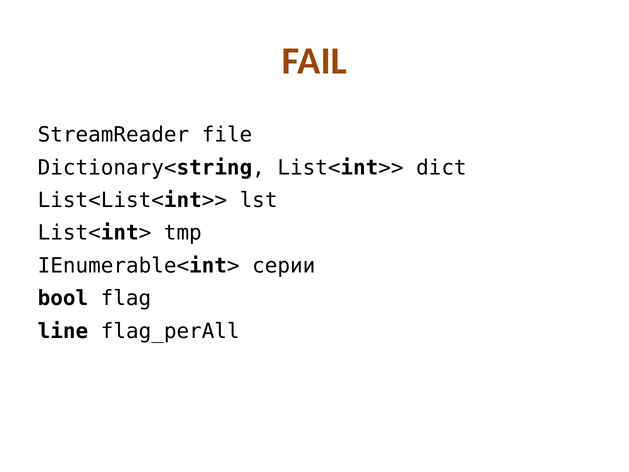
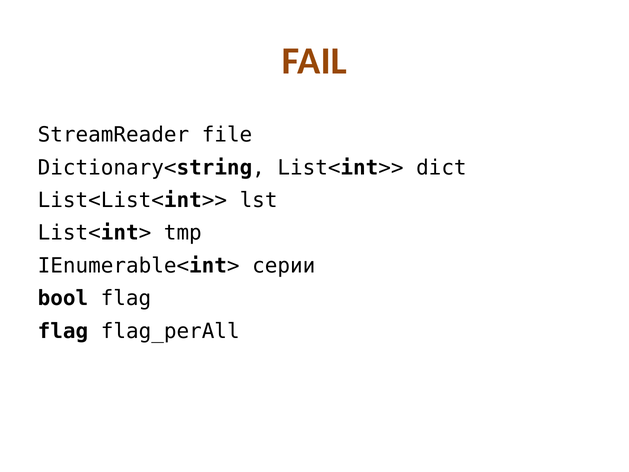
line at (63, 331): line -> flag
